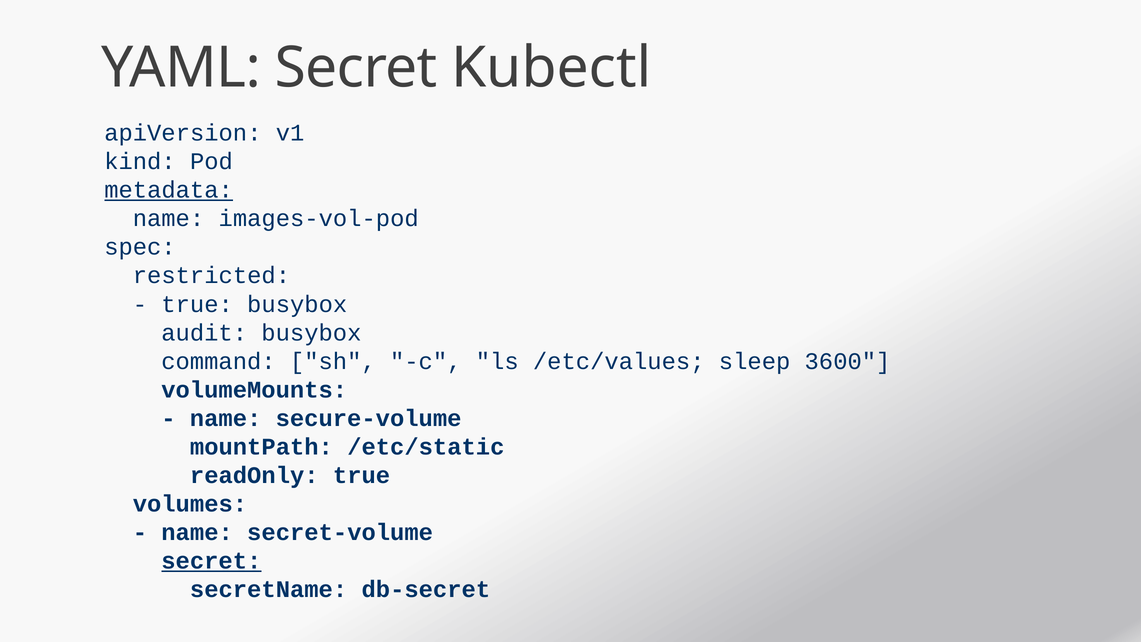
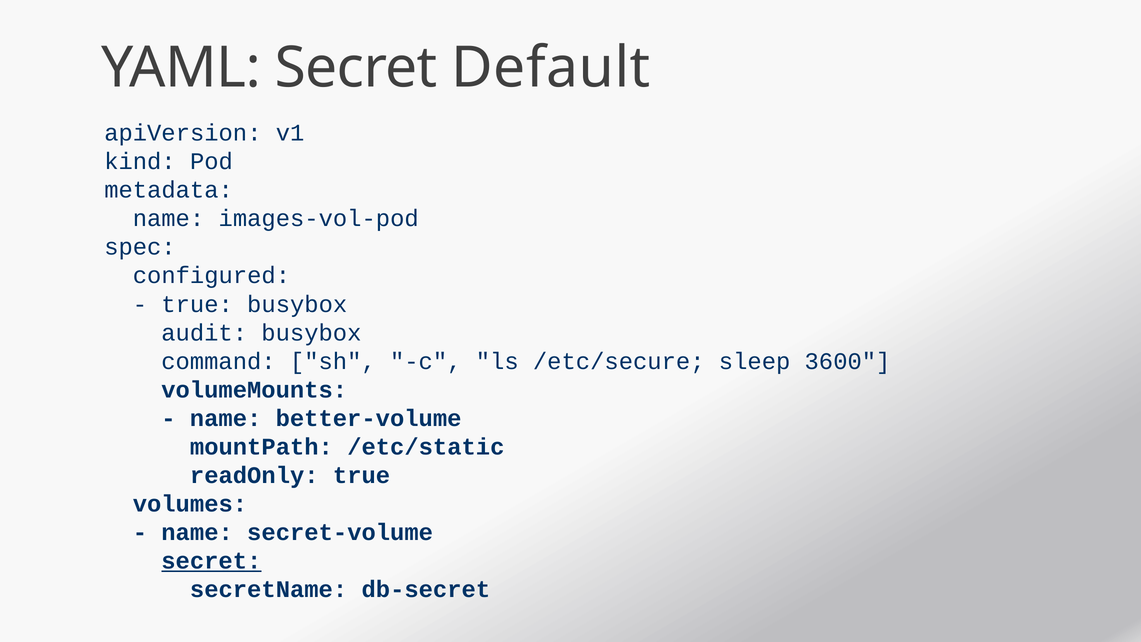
Kubectl: Kubectl -> Default
metadata underline: present -> none
restricted: restricted -> configured
/etc/values: /etc/values -> /etc/secure
secure-volume: secure-volume -> better-volume
